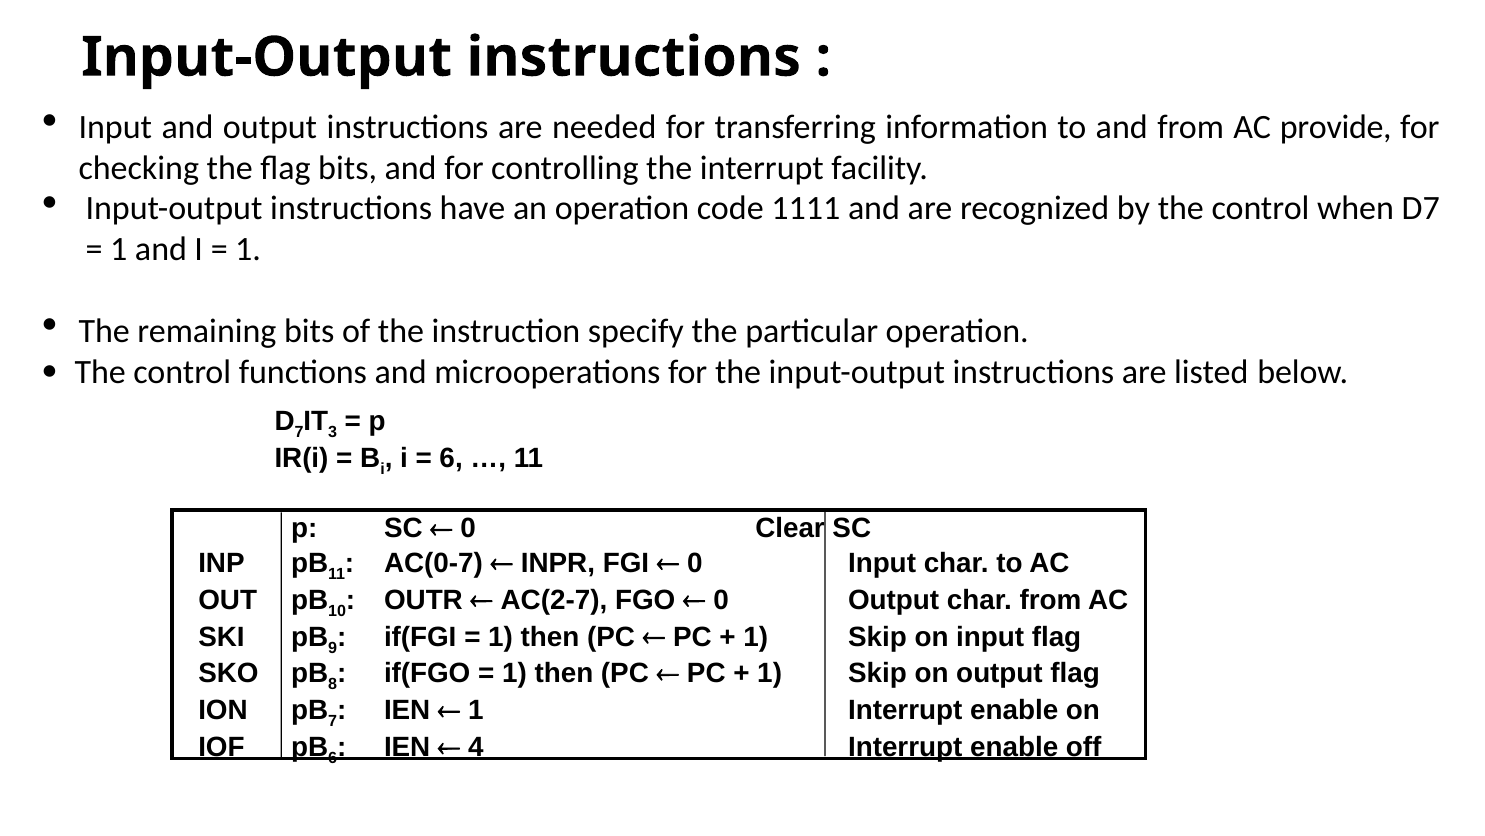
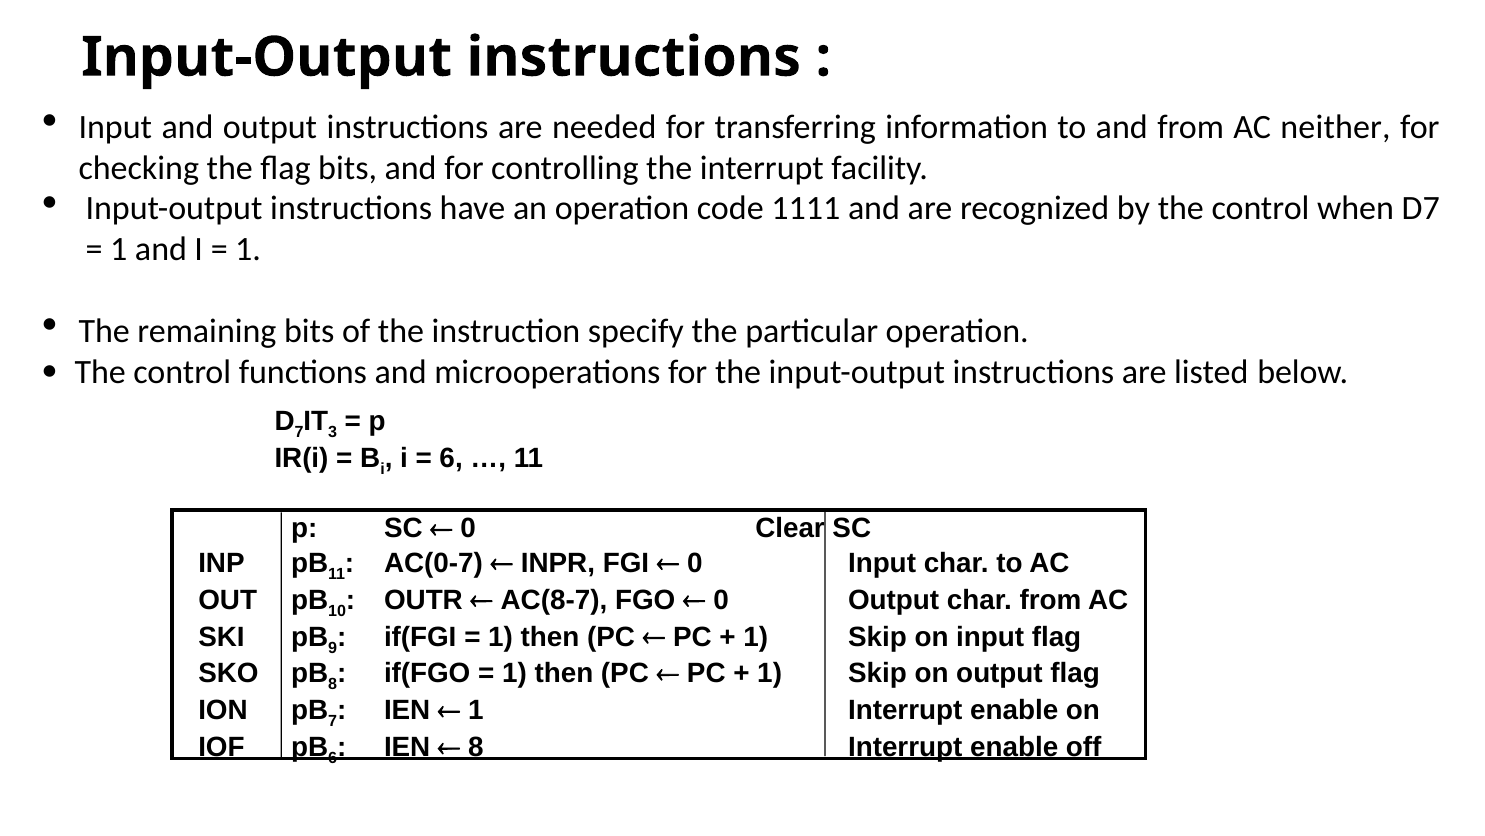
provide: provide -> neither
AC(2-7: AC(2-7 -> AC(8-7
4 at (476, 747): 4 -> 8
